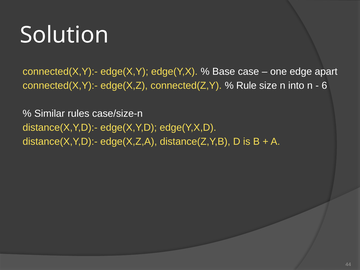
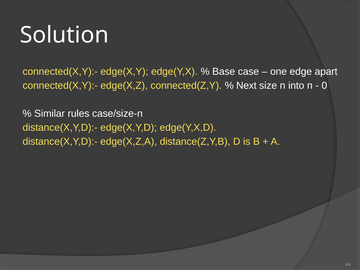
Rule: Rule -> Next
6: 6 -> 0
